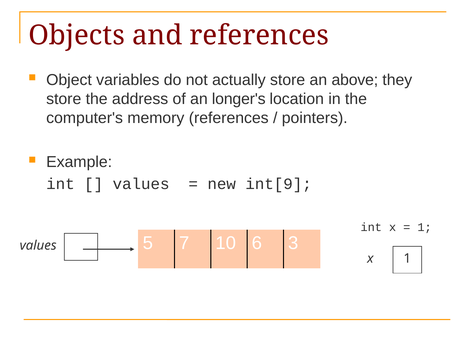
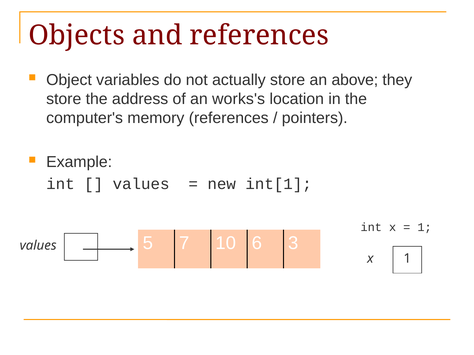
longer's: longer's -> works's
int[9: int[9 -> int[1
